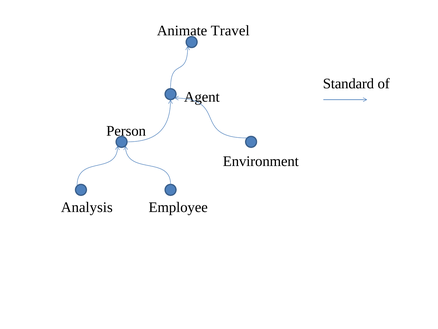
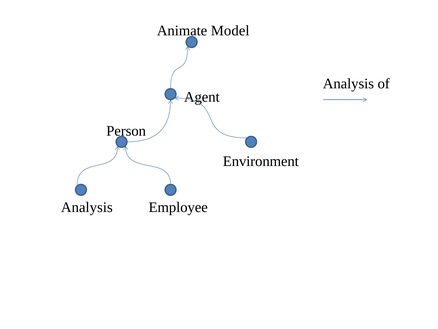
Travel: Travel -> Model
Standard at (348, 84): Standard -> Analysis
